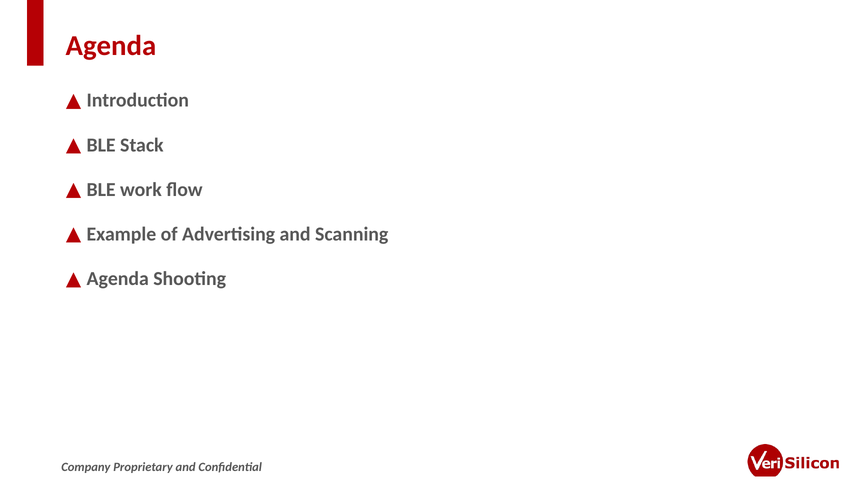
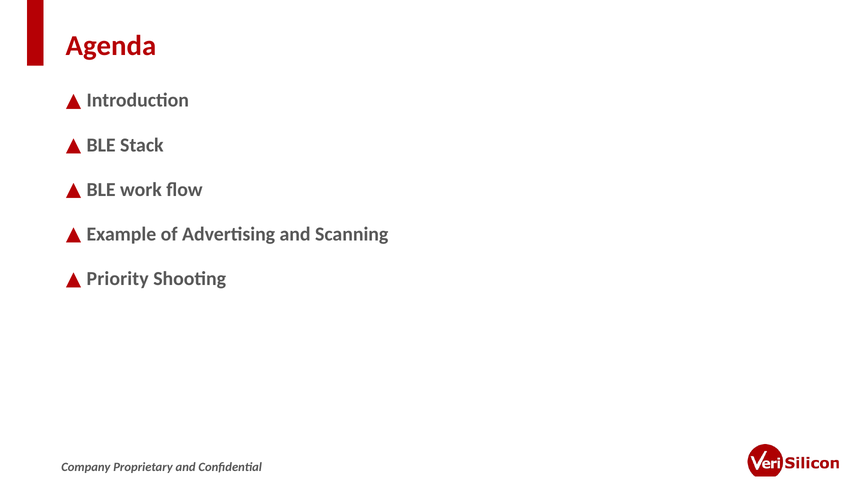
Agenda at (118, 279): Agenda -> Priority
